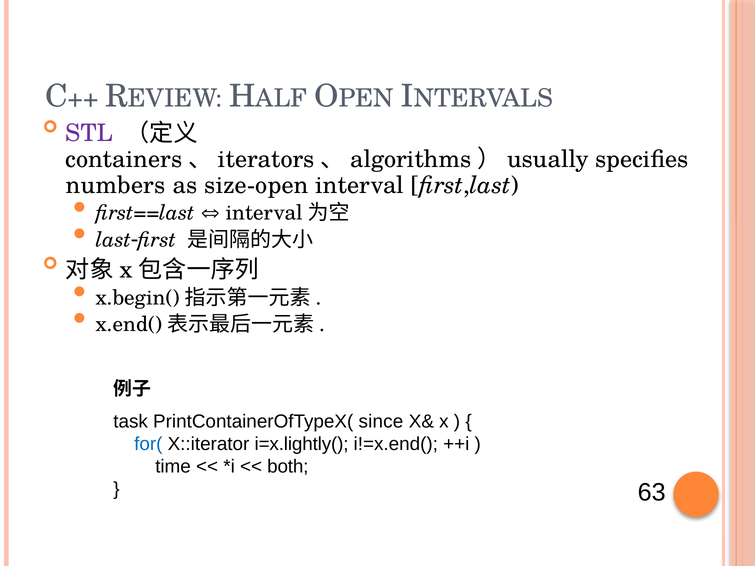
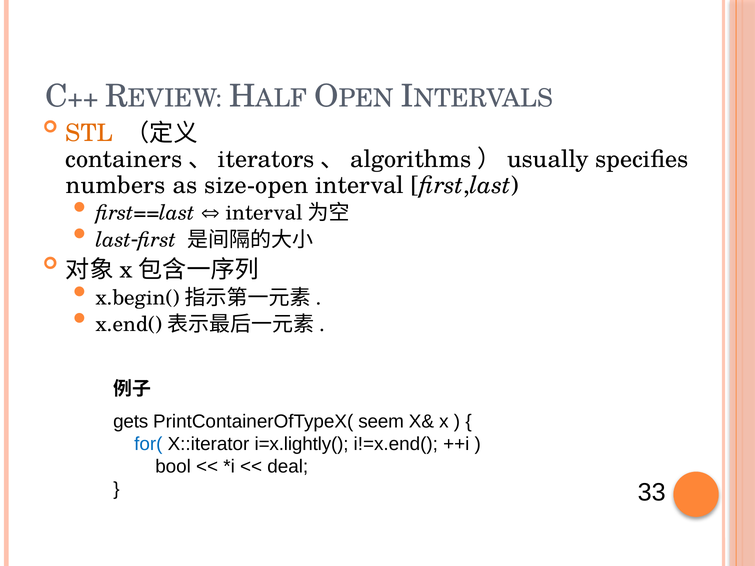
STL colour: purple -> orange
task: task -> gets
since: since -> seem
time: time -> bool
both: both -> deal
63: 63 -> 33
